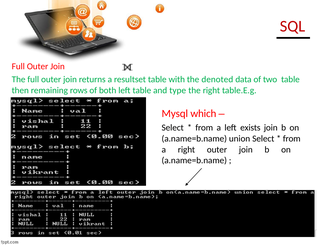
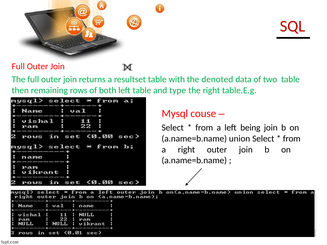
which: which -> couse
exists: exists -> being
